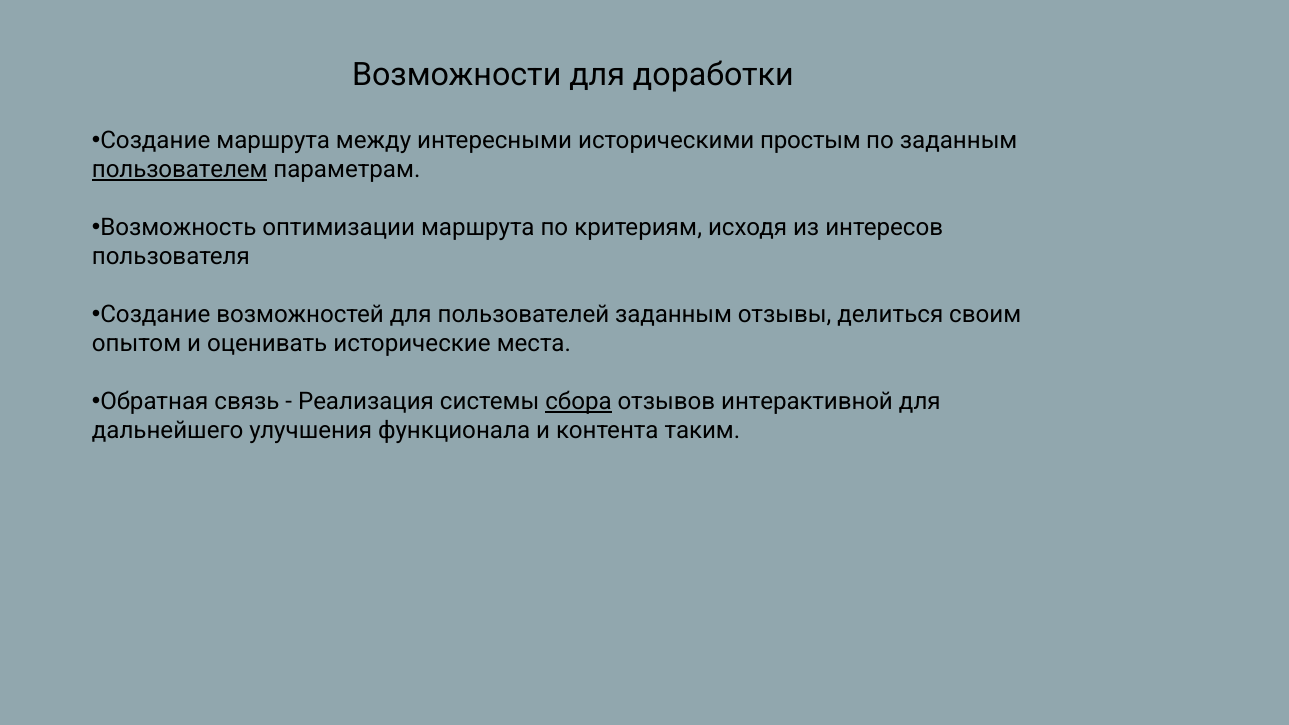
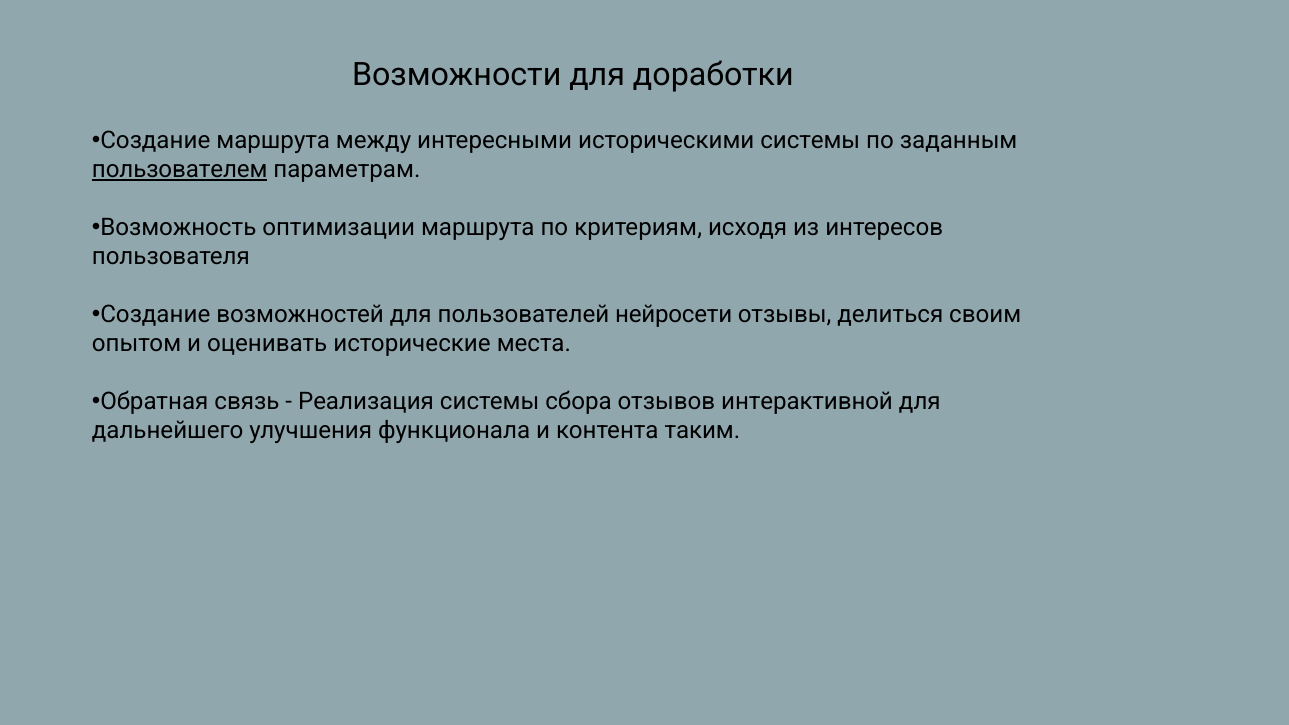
историческими простым: простым -> системы
пользователей заданным: заданным -> нейросети
сбора underline: present -> none
